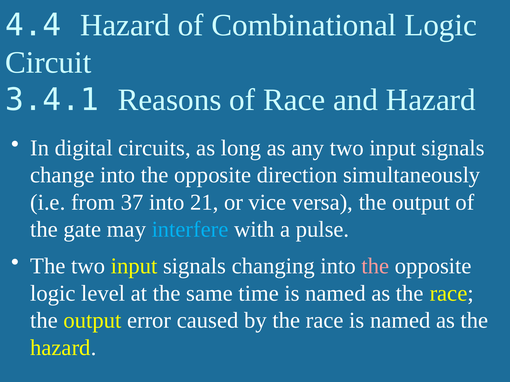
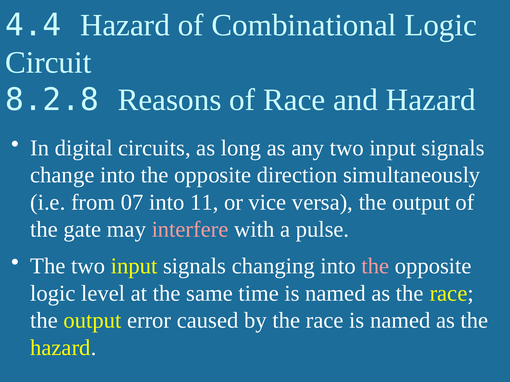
3.4.1: 3.4.1 -> 8.2.8
37: 37 -> 07
21: 21 -> 11
interfere colour: light blue -> pink
